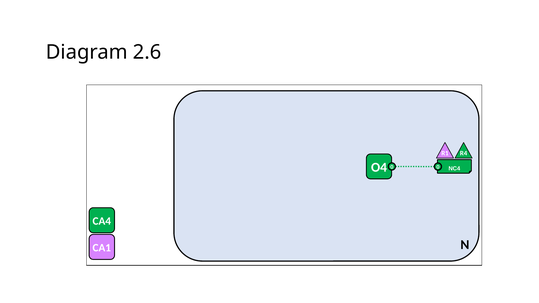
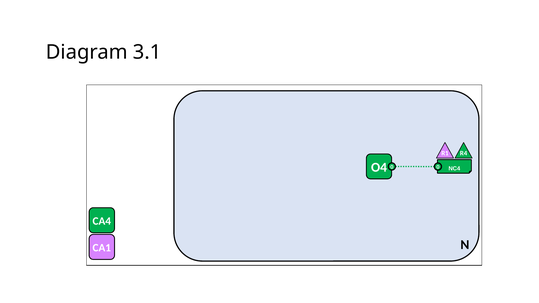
2.6: 2.6 -> 3.1
